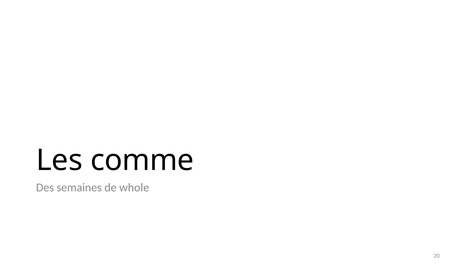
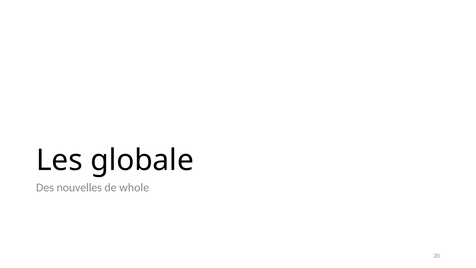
comme: comme -> globale
semaines: semaines -> nouvelles
